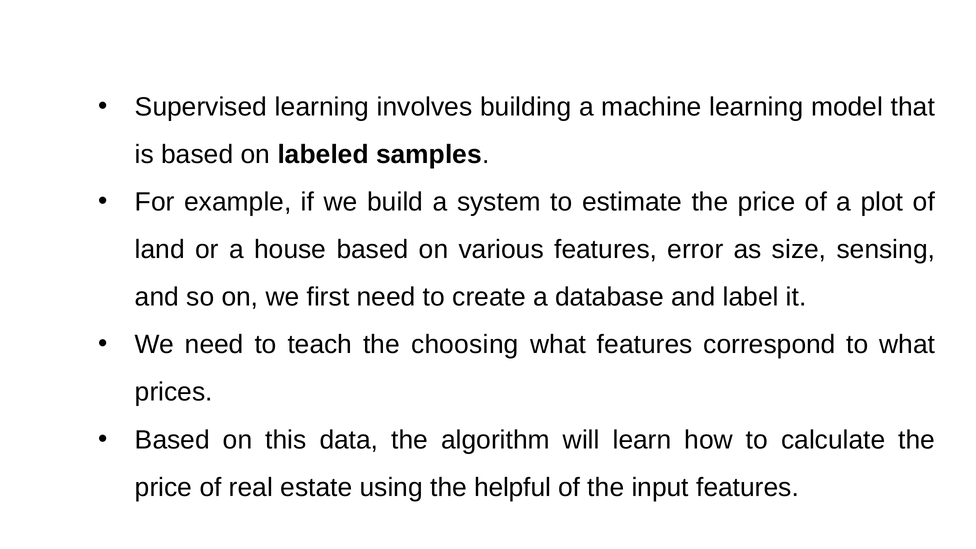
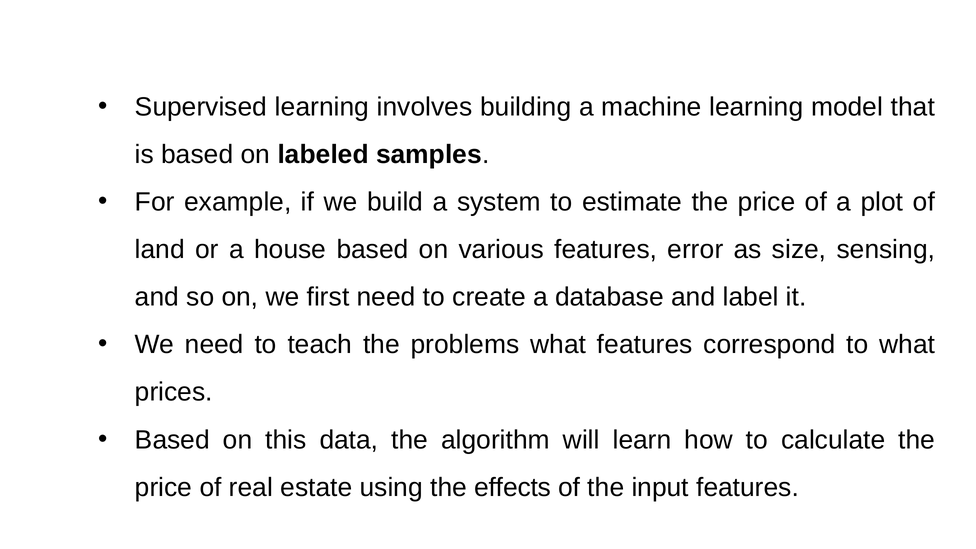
choosing: choosing -> problems
helpful: helpful -> effects
